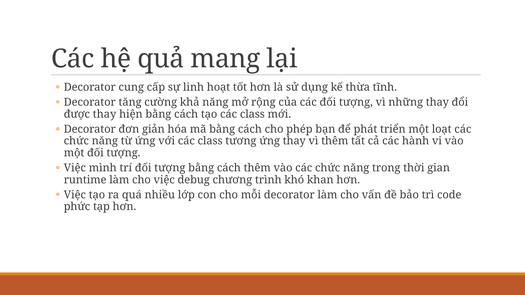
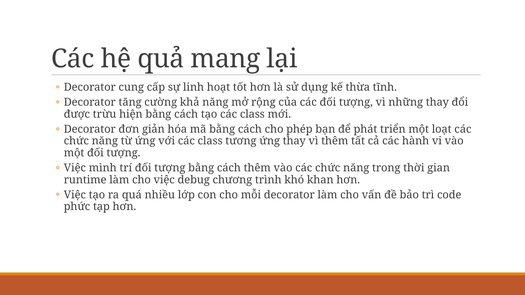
được thay: thay -> trừu
